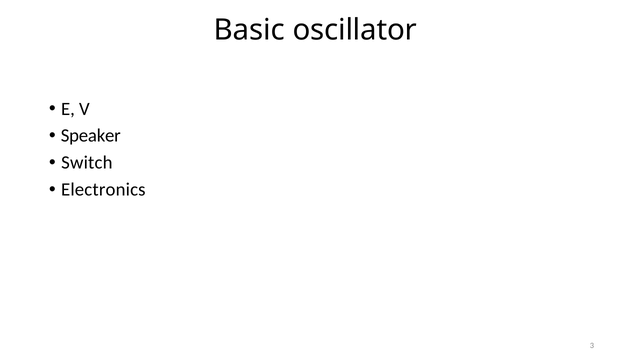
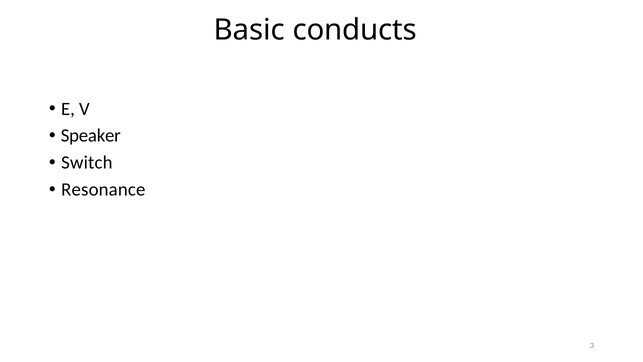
oscillator: oscillator -> conducts
Electronics: Electronics -> Resonance
